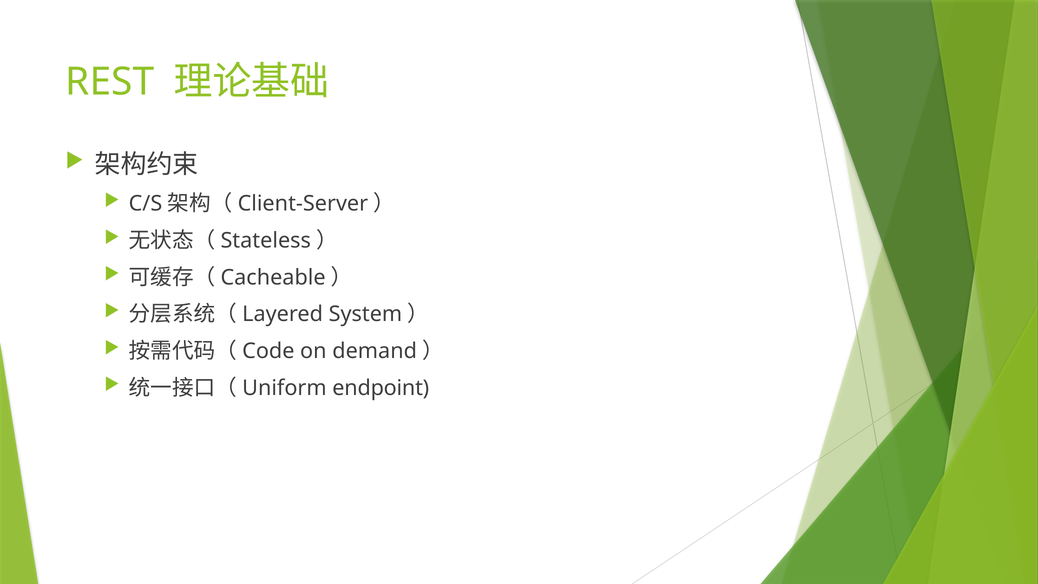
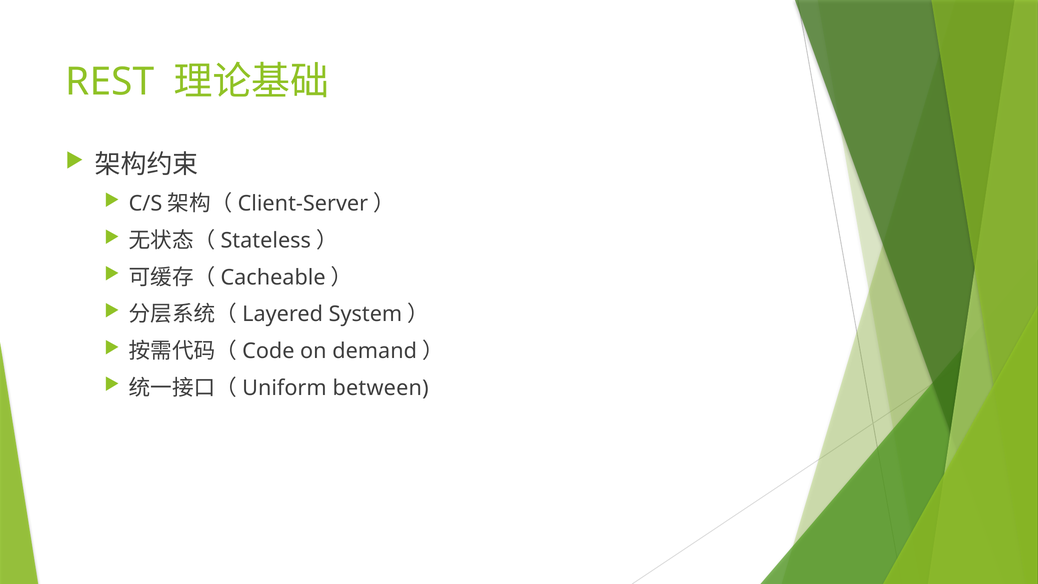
endpoint: endpoint -> between
